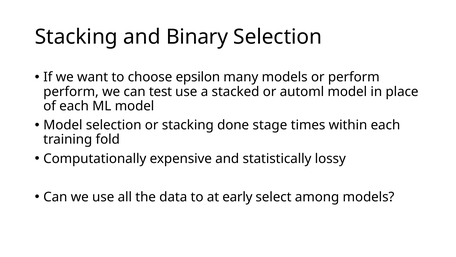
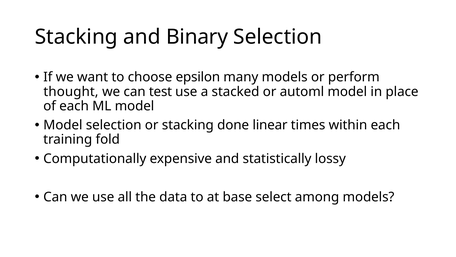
perform at (71, 91): perform -> thought
stage: stage -> linear
early: early -> base
